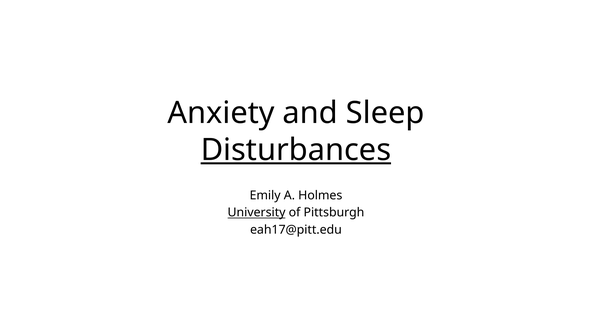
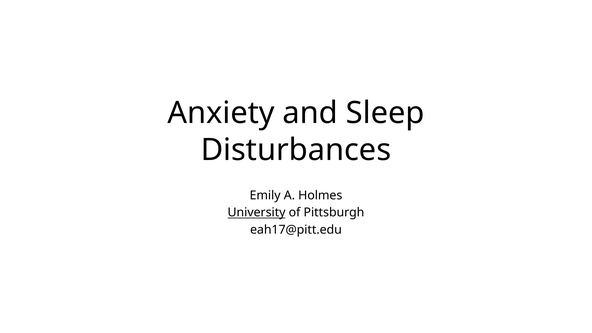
Disturbances underline: present -> none
